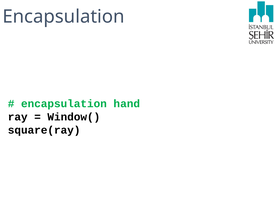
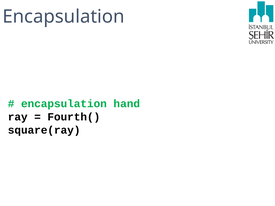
Window(: Window( -> Fourth(
